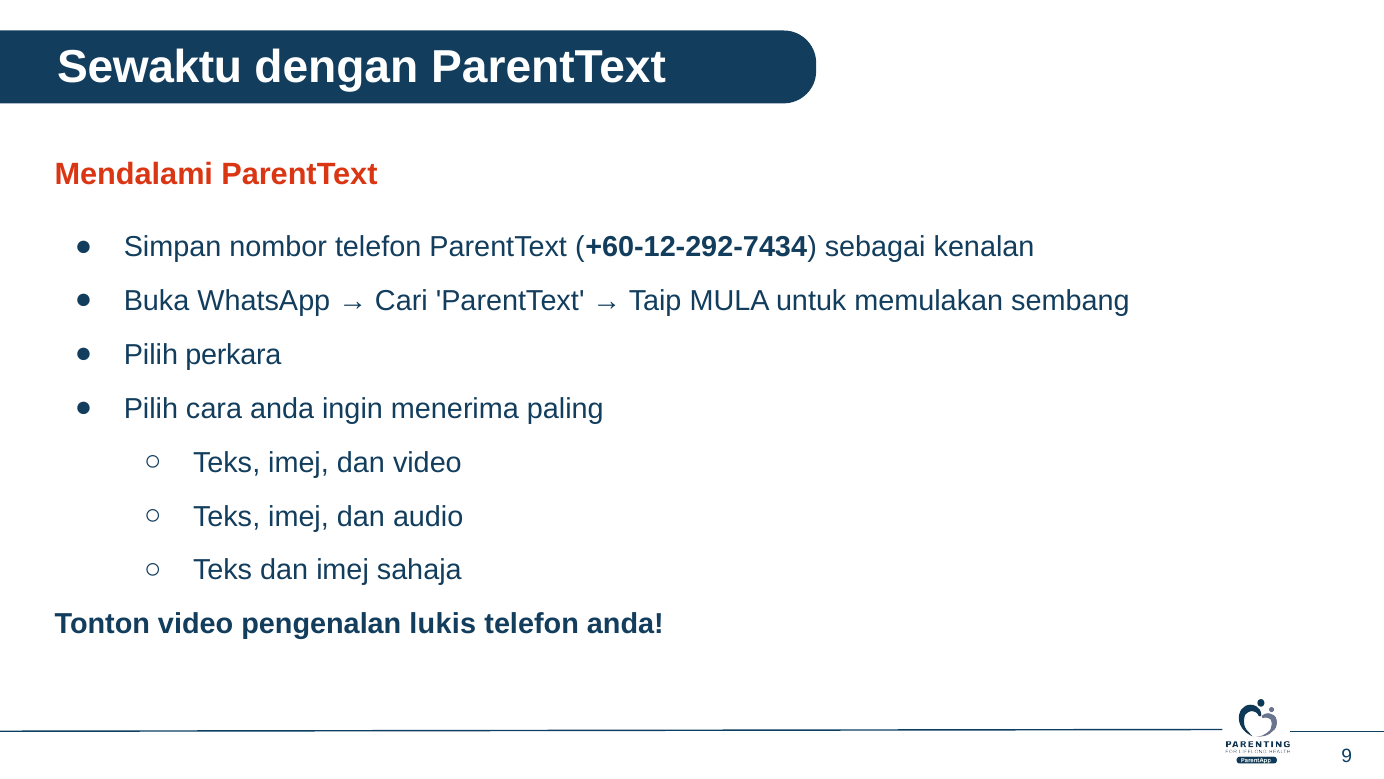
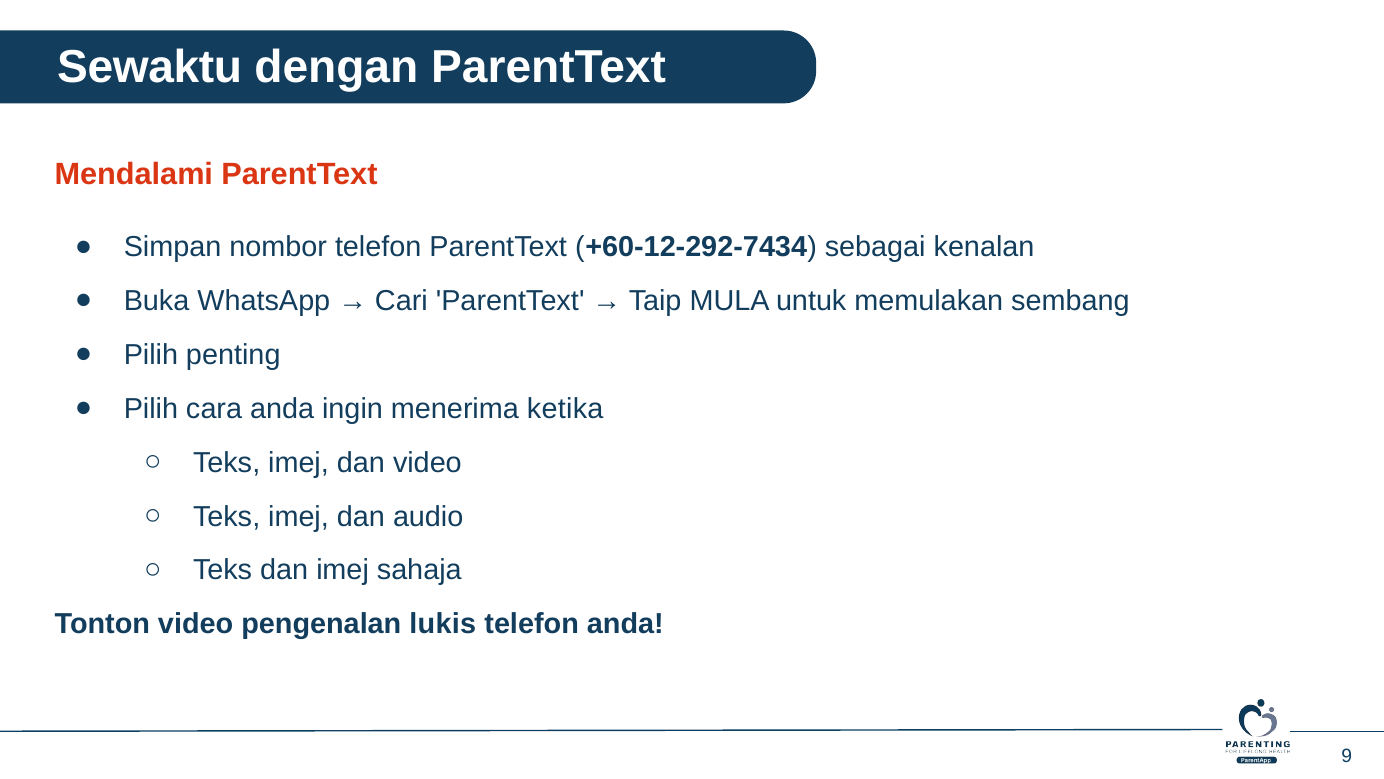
perkara: perkara -> penting
paling: paling -> ketika
